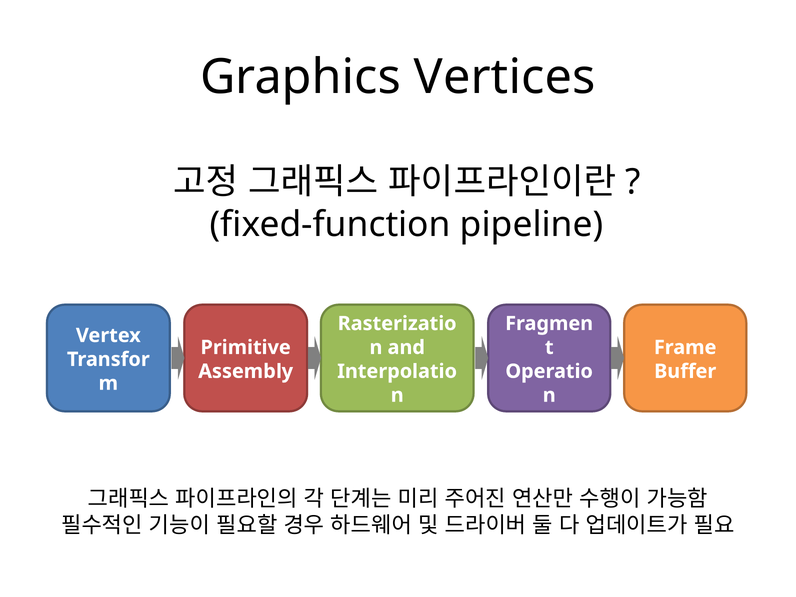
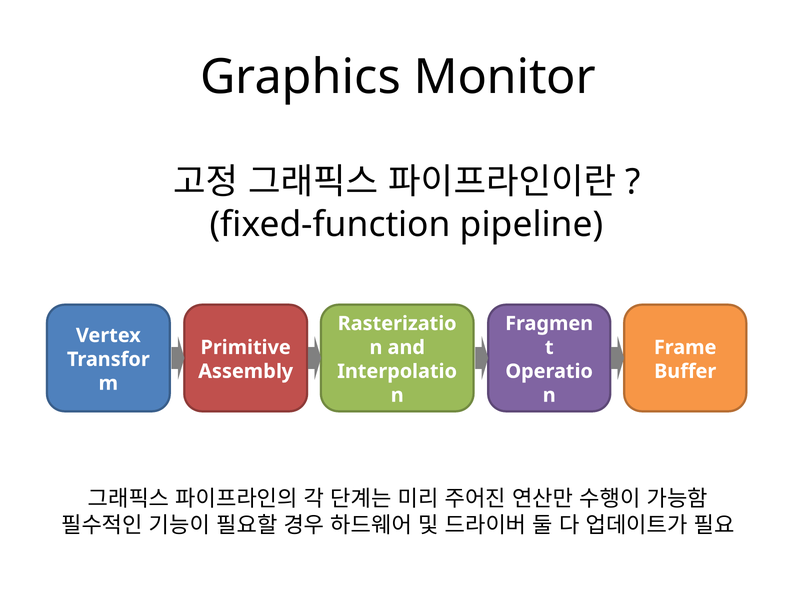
Vertices: Vertices -> Monitor
